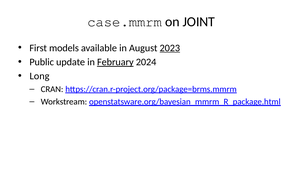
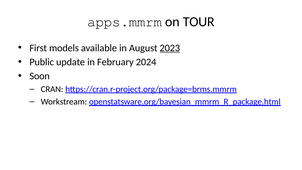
case.mmrm: case.mmrm -> apps.mmrm
JOINT: JOINT -> TOUR
February underline: present -> none
Long: Long -> Soon
